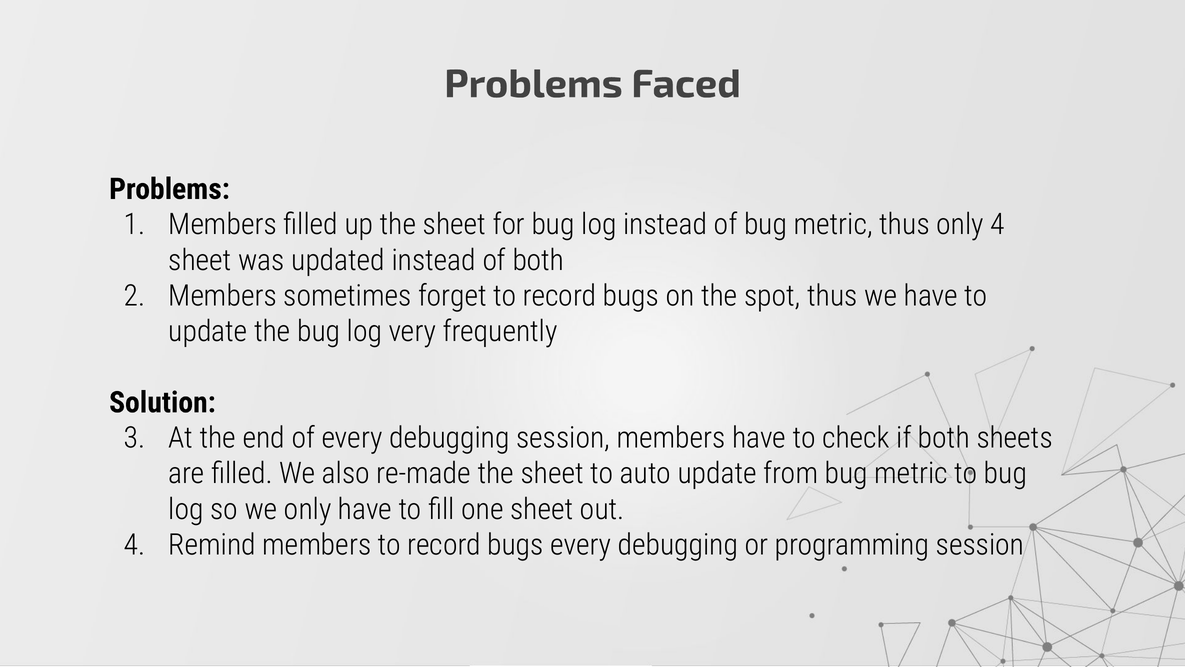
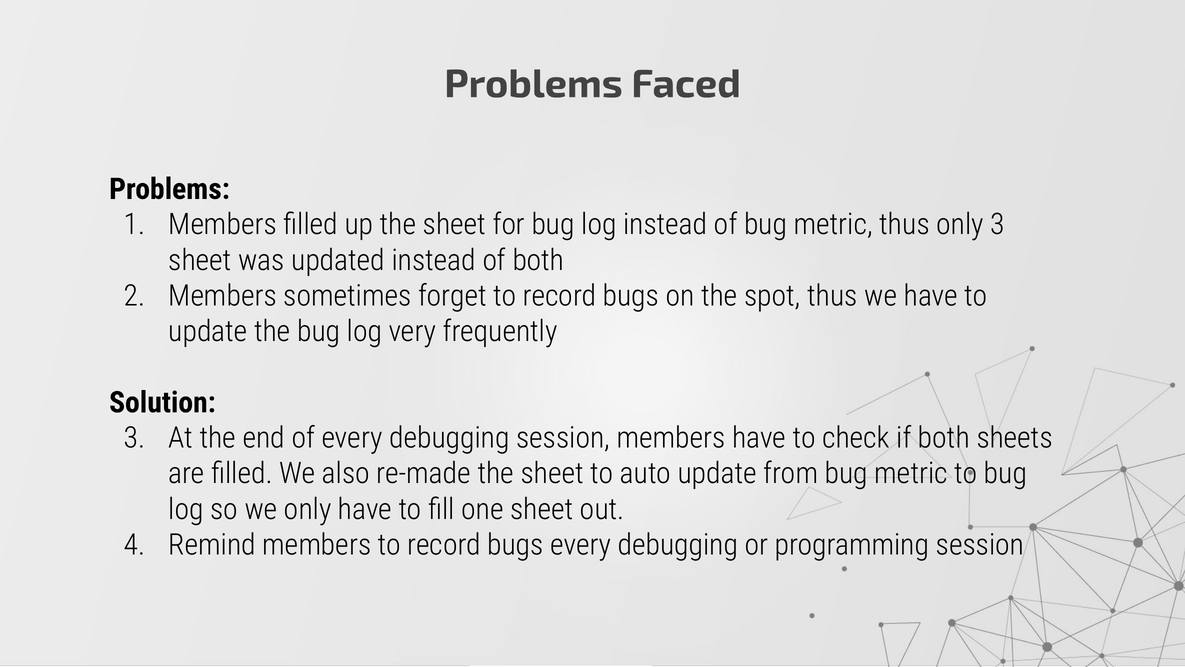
only 4: 4 -> 3
